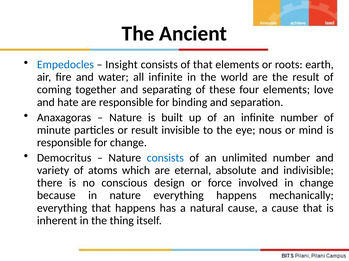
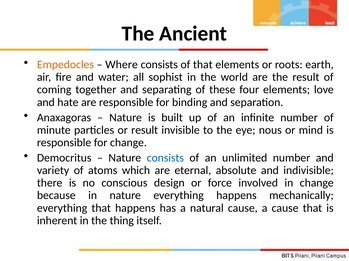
Empedocles colour: blue -> orange
Insight: Insight -> Where
all infinite: infinite -> sophist
